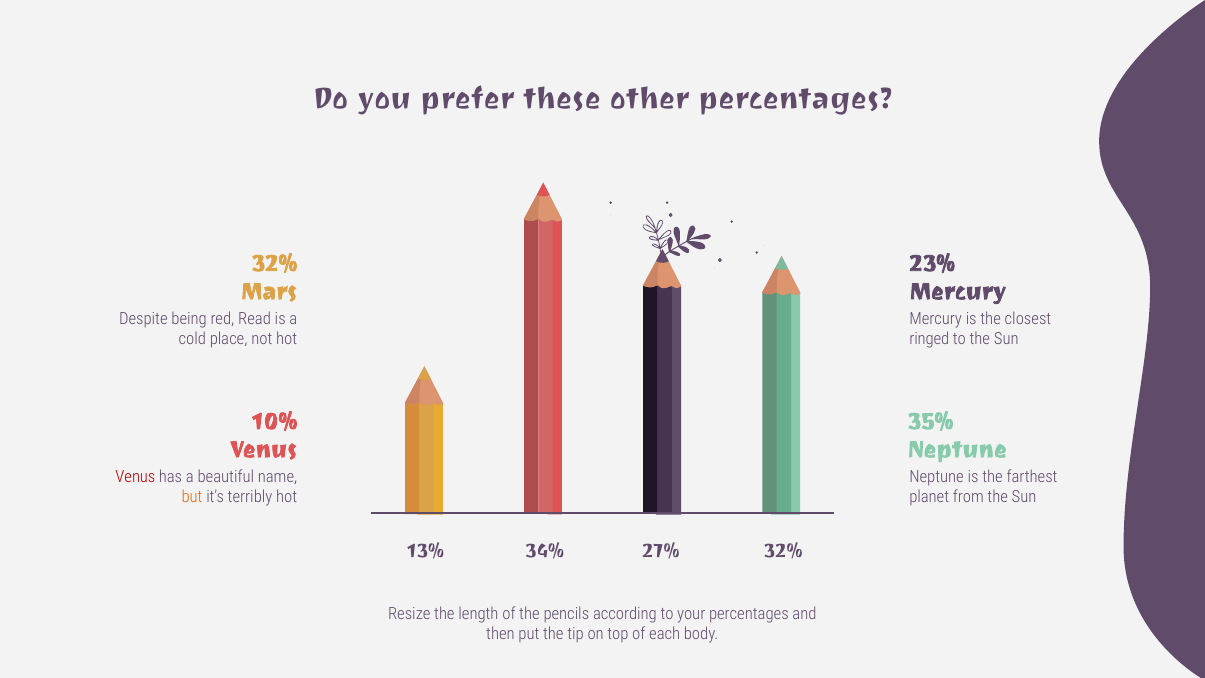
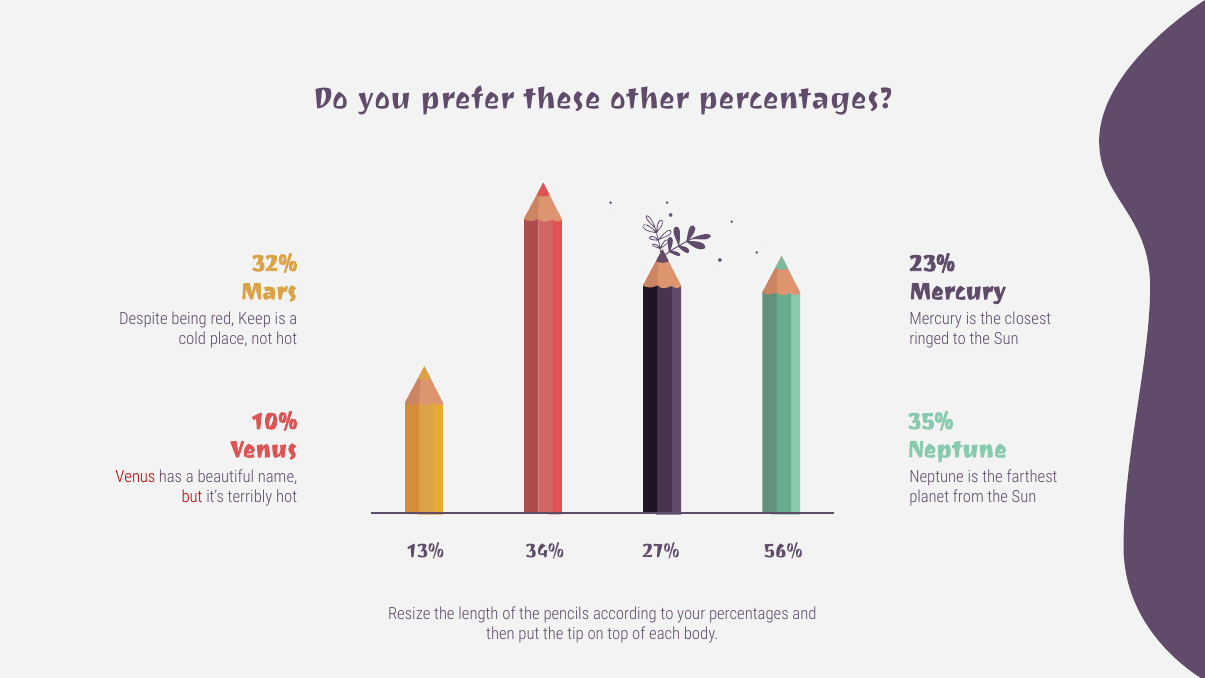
Read: Read -> Keep
but colour: orange -> red
32% at (783, 551): 32% -> 56%
